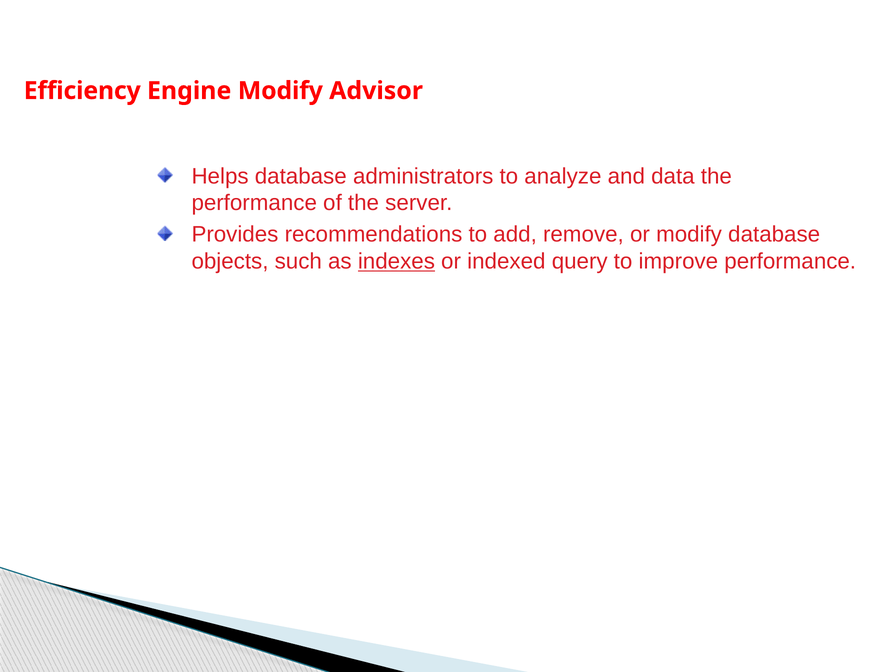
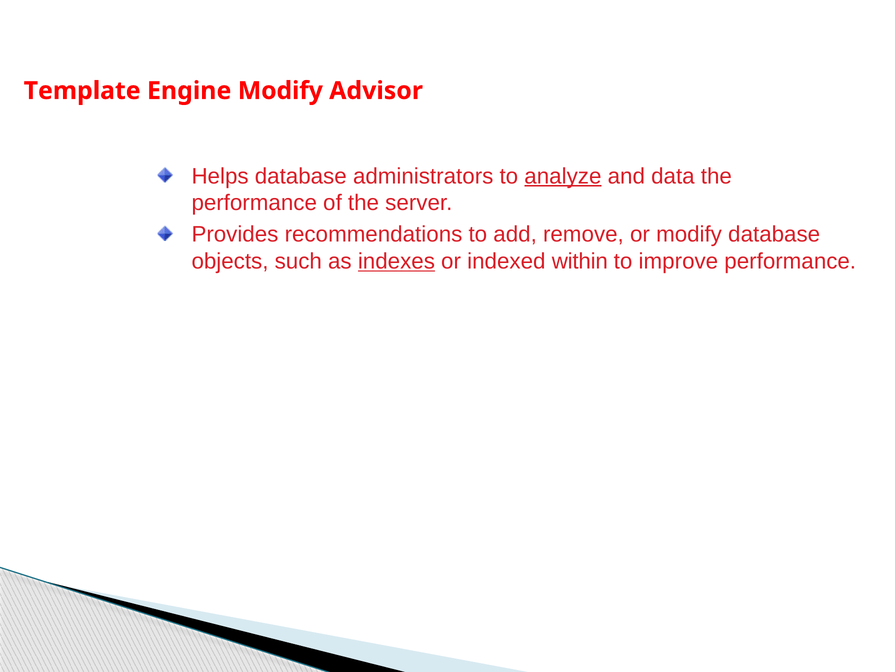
Efficiency: Efficiency -> Template
analyze underline: none -> present
query: query -> within
